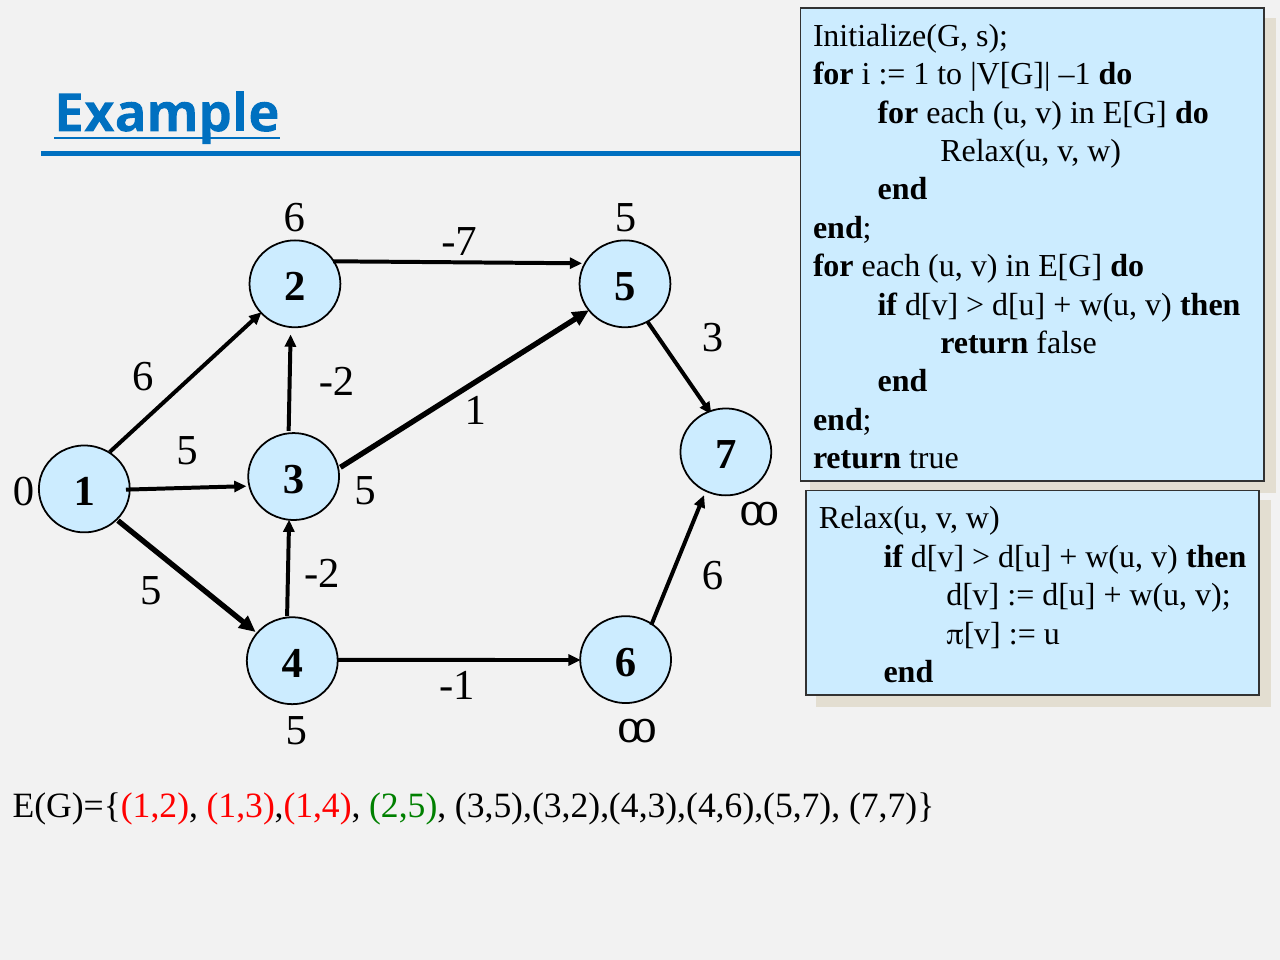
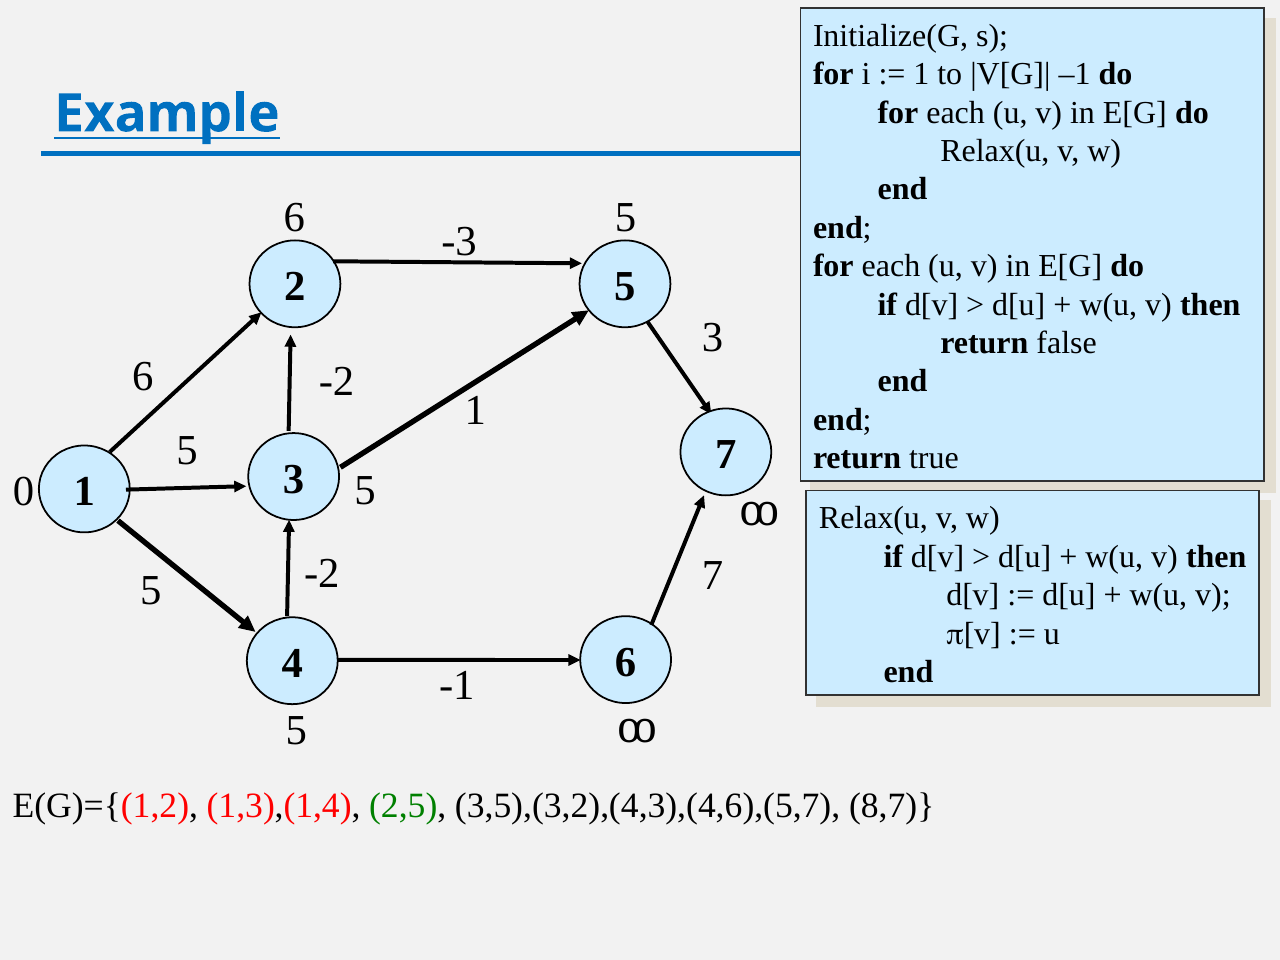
-7: -7 -> -3
5 6: 6 -> 7
7,7: 7,7 -> 8,7
